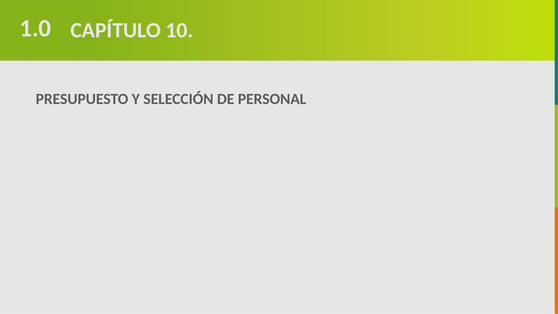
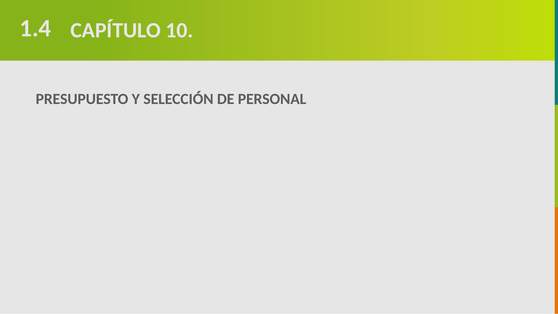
1.0: 1.0 -> 1.4
